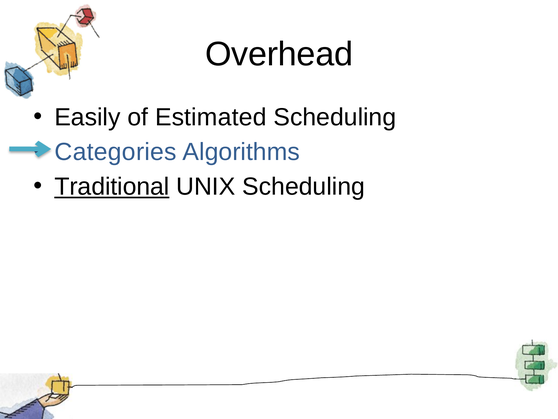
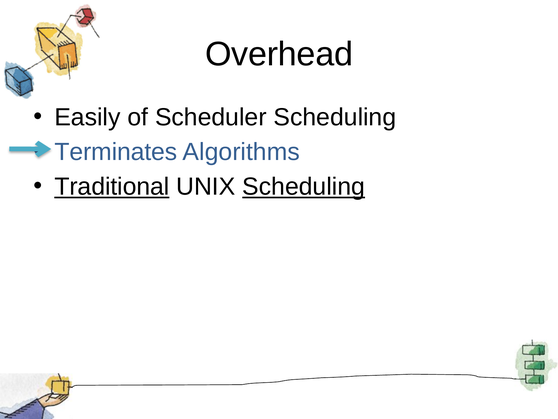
Estimated: Estimated -> Scheduler
Categories: Categories -> Terminates
Scheduling at (304, 187) underline: none -> present
